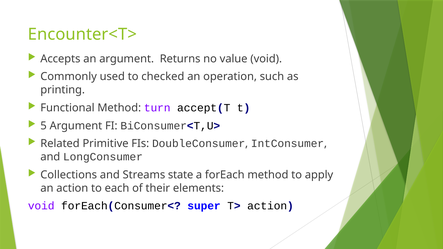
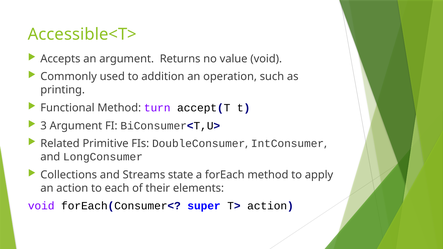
Encounter<T>: Encounter<T> -> Accessible<T>
checked: checked -> addition
5: 5 -> 3
